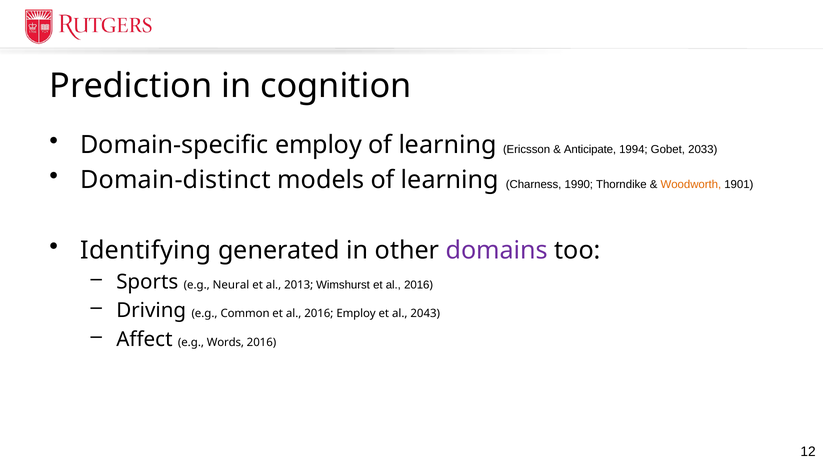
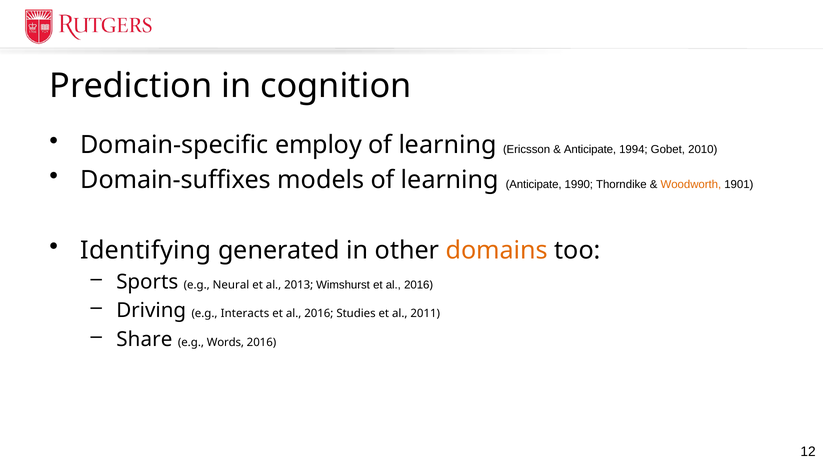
2033: 2033 -> 2010
Domain-distinct: Domain-distinct -> Domain-suffixes
learning Charness: Charness -> Anticipate
domains colour: purple -> orange
Common: Common -> Interacts
2016 Employ: Employ -> Studies
2043: 2043 -> 2011
Affect: Affect -> Share
